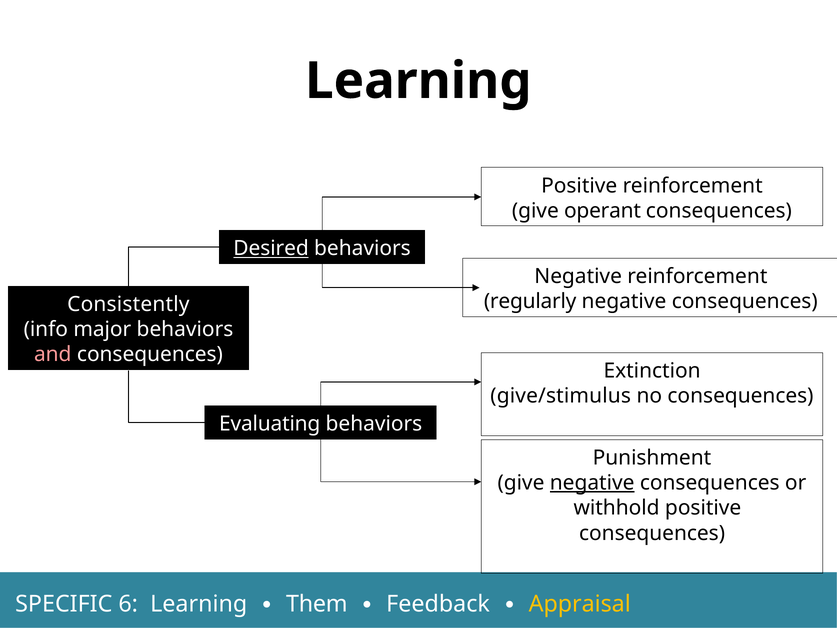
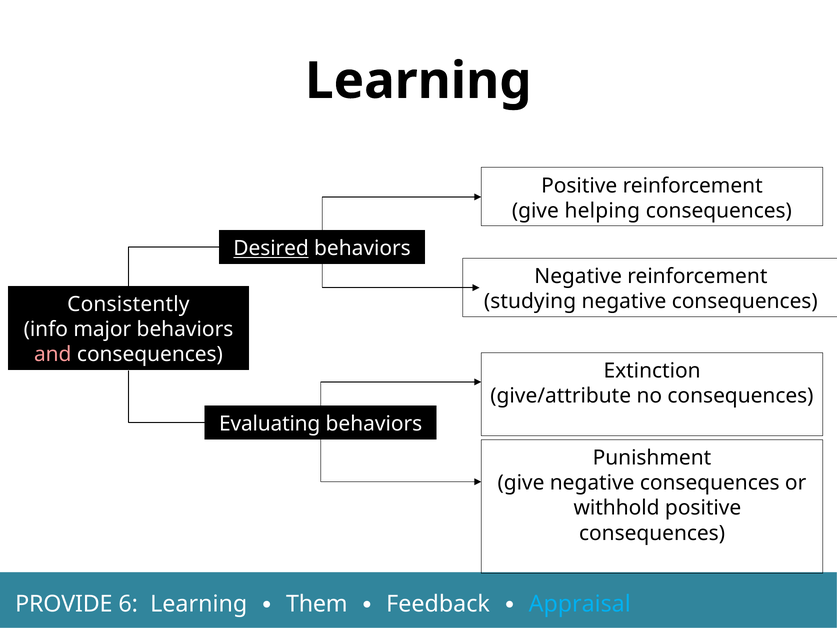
operant: operant -> helping
regularly: regularly -> studying
give/stimulus: give/stimulus -> give/attribute
negative at (592, 483) underline: present -> none
SPECIFIC: SPECIFIC -> PROVIDE
Appraisal colour: yellow -> light blue
